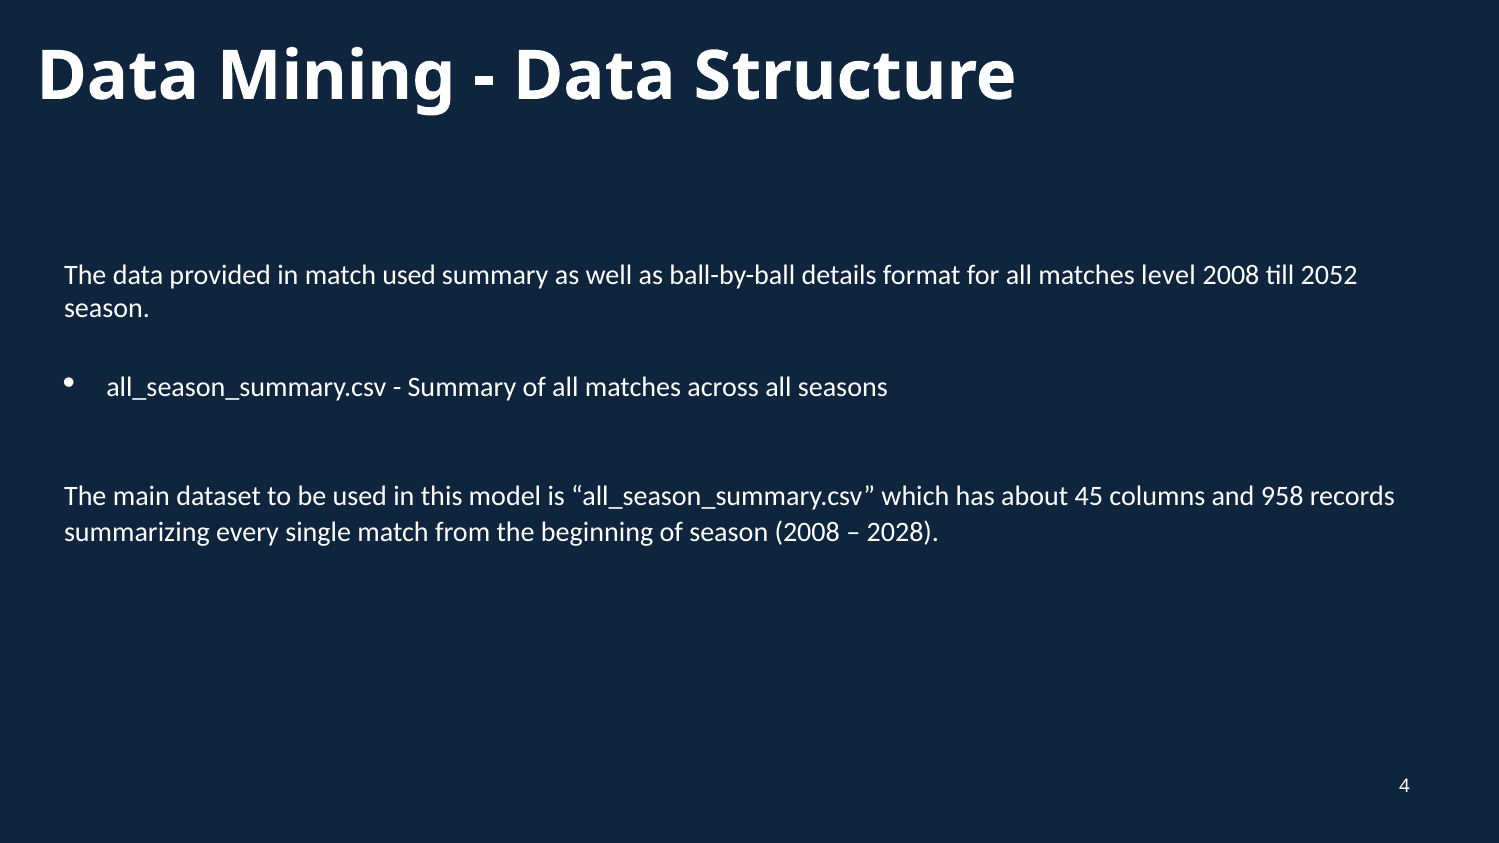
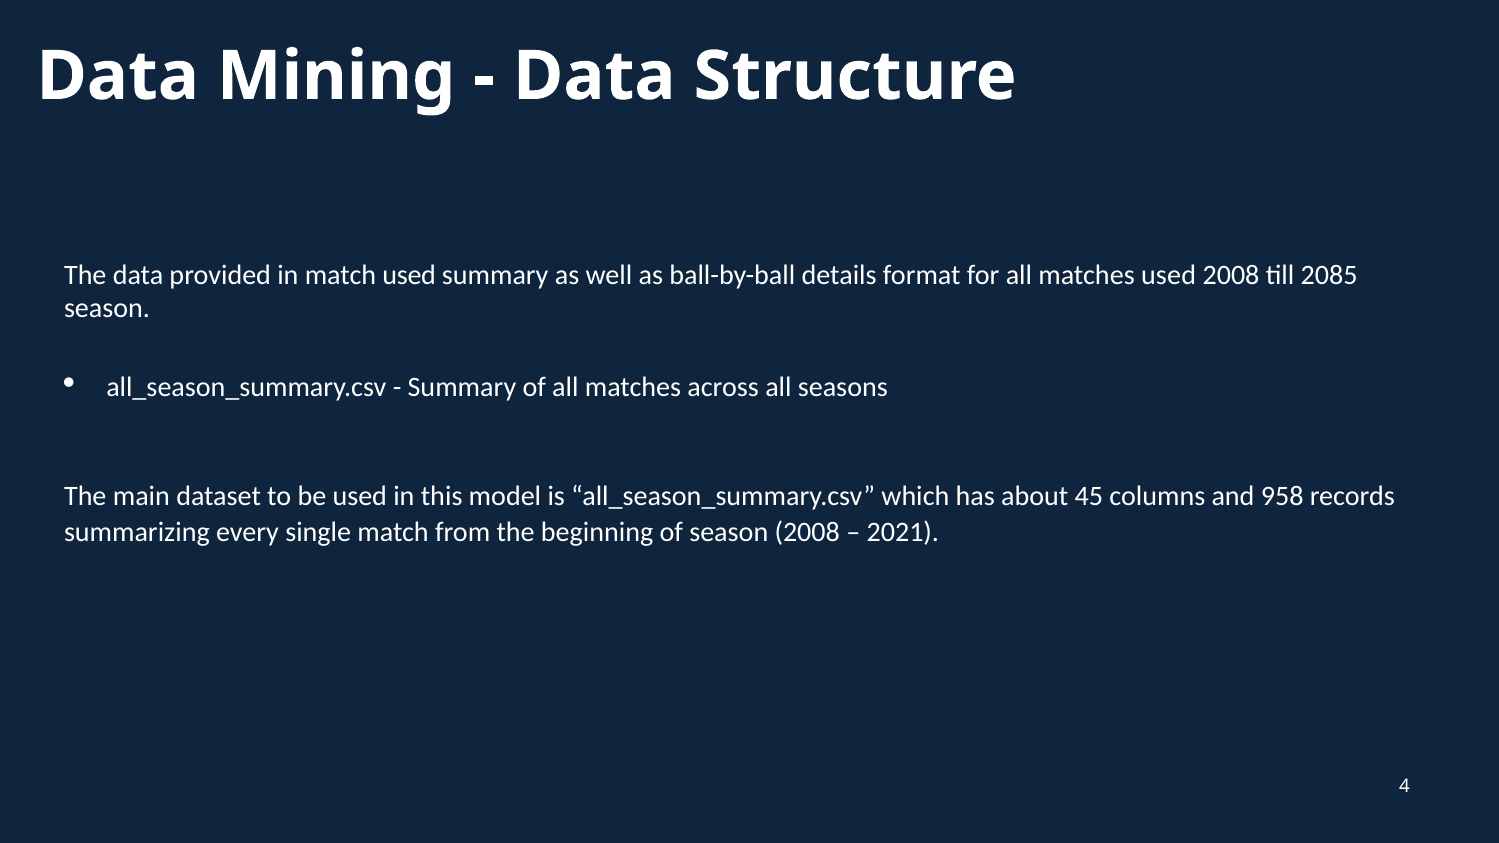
matches level: level -> used
2052: 2052 -> 2085
2028: 2028 -> 2021
